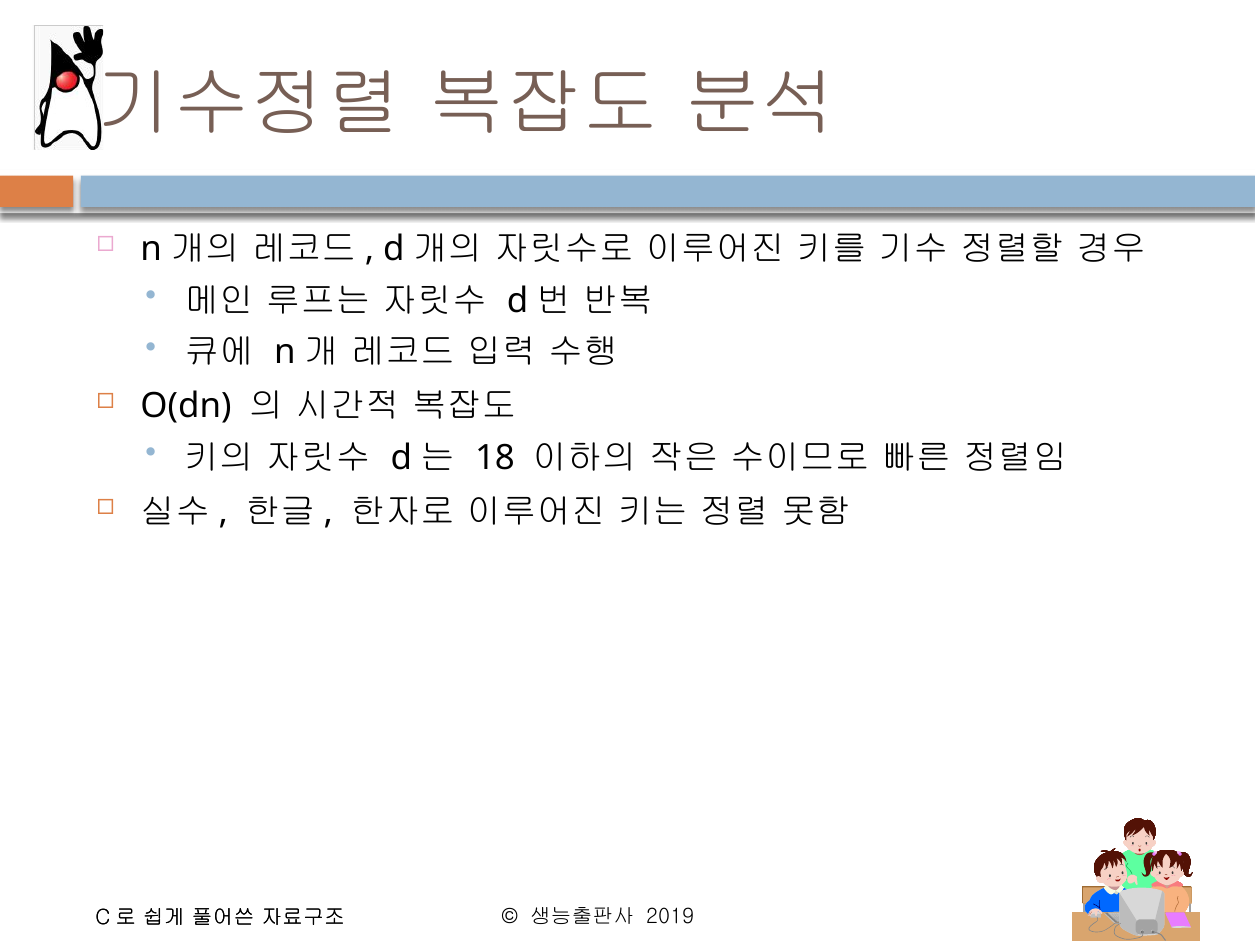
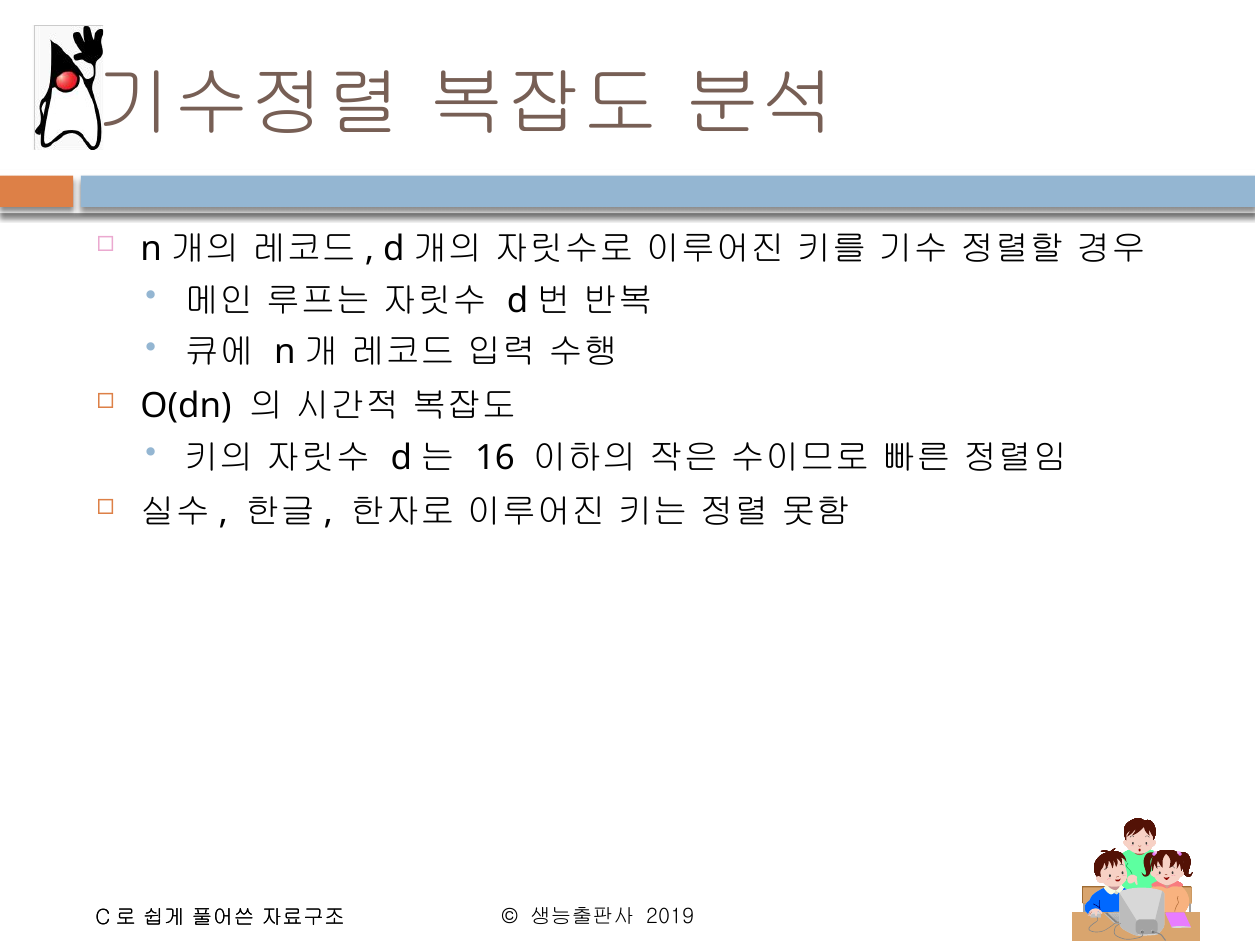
18: 18 -> 16
